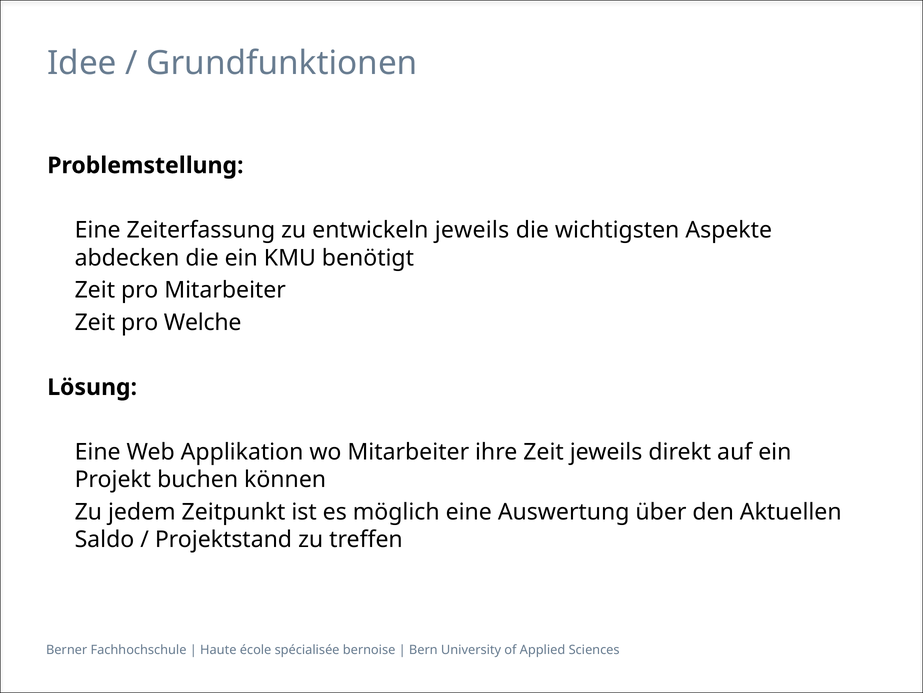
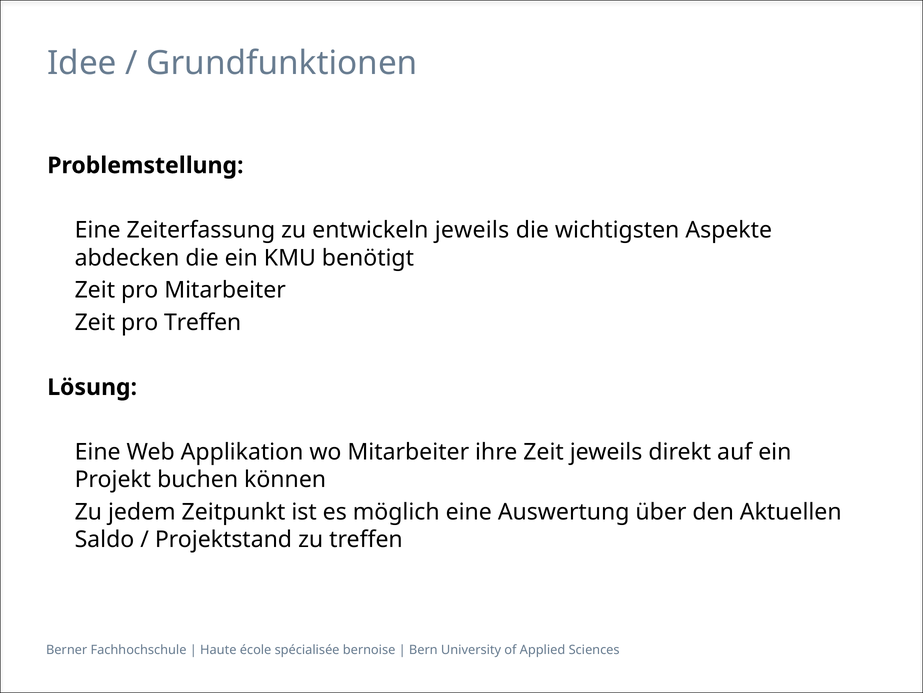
pro Welche: Welche -> Treffen
